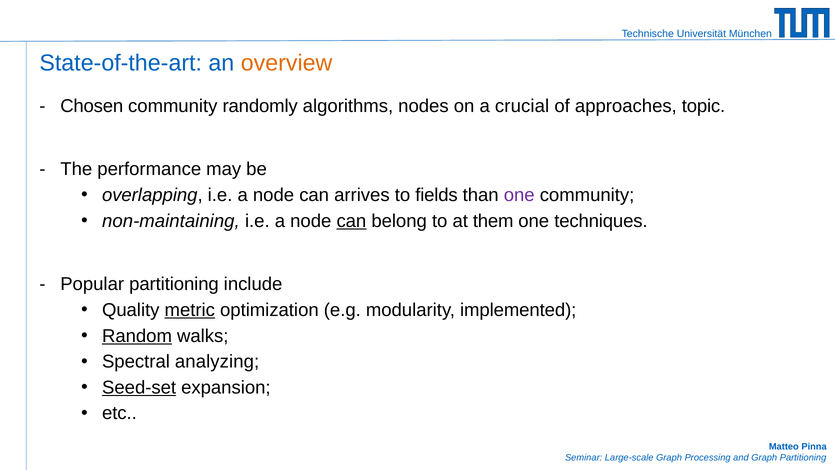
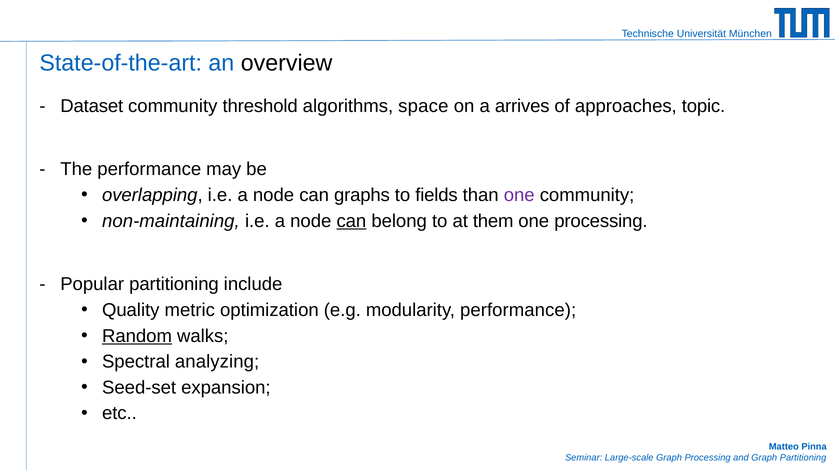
overview colour: orange -> black
Chosen: Chosen -> Dataset
randomly: randomly -> threshold
nodes: nodes -> space
crucial: crucial -> arrives
arrives: arrives -> graphs
one techniques: techniques -> processing
metric underline: present -> none
modularity implemented: implemented -> performance
Seed-set underline: present -> none
